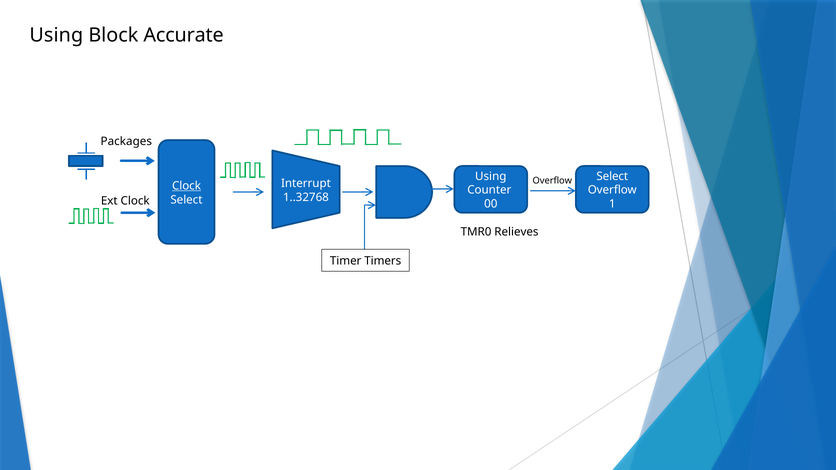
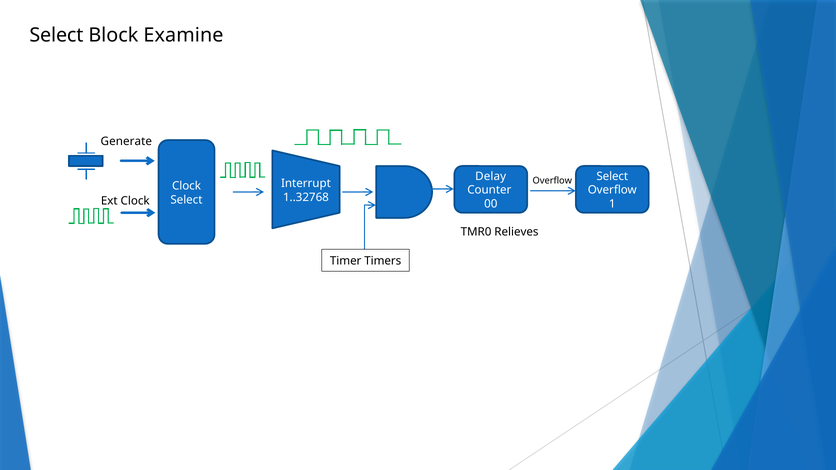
Using at (56, 35): Using -> Select
Accurate: Accurate -> Examine
Packages: Packages -> Generate
Using at (491, 176): Using -> Delay
Clock at (186, 186) underline: present -> none
